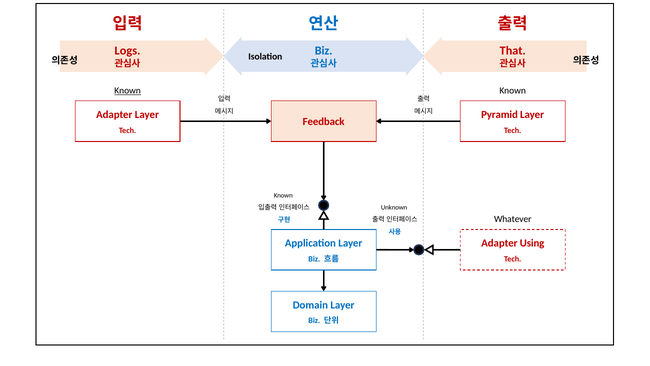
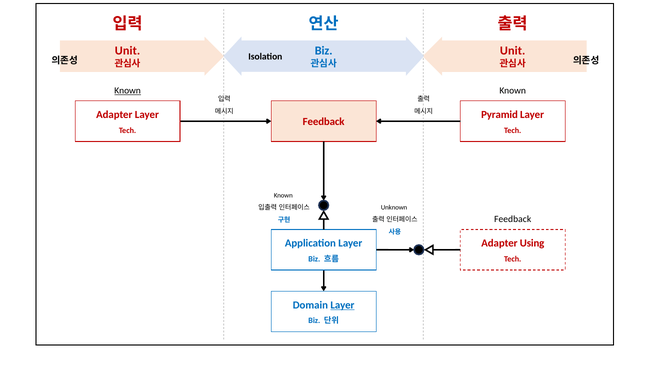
Logs at (128, 51): Logs -> Unit
That at (513, 51): That -> Unit
Whatever at (513, 219): Whatever -> Feedback
Layer at (342, 305) underline: none -> present
